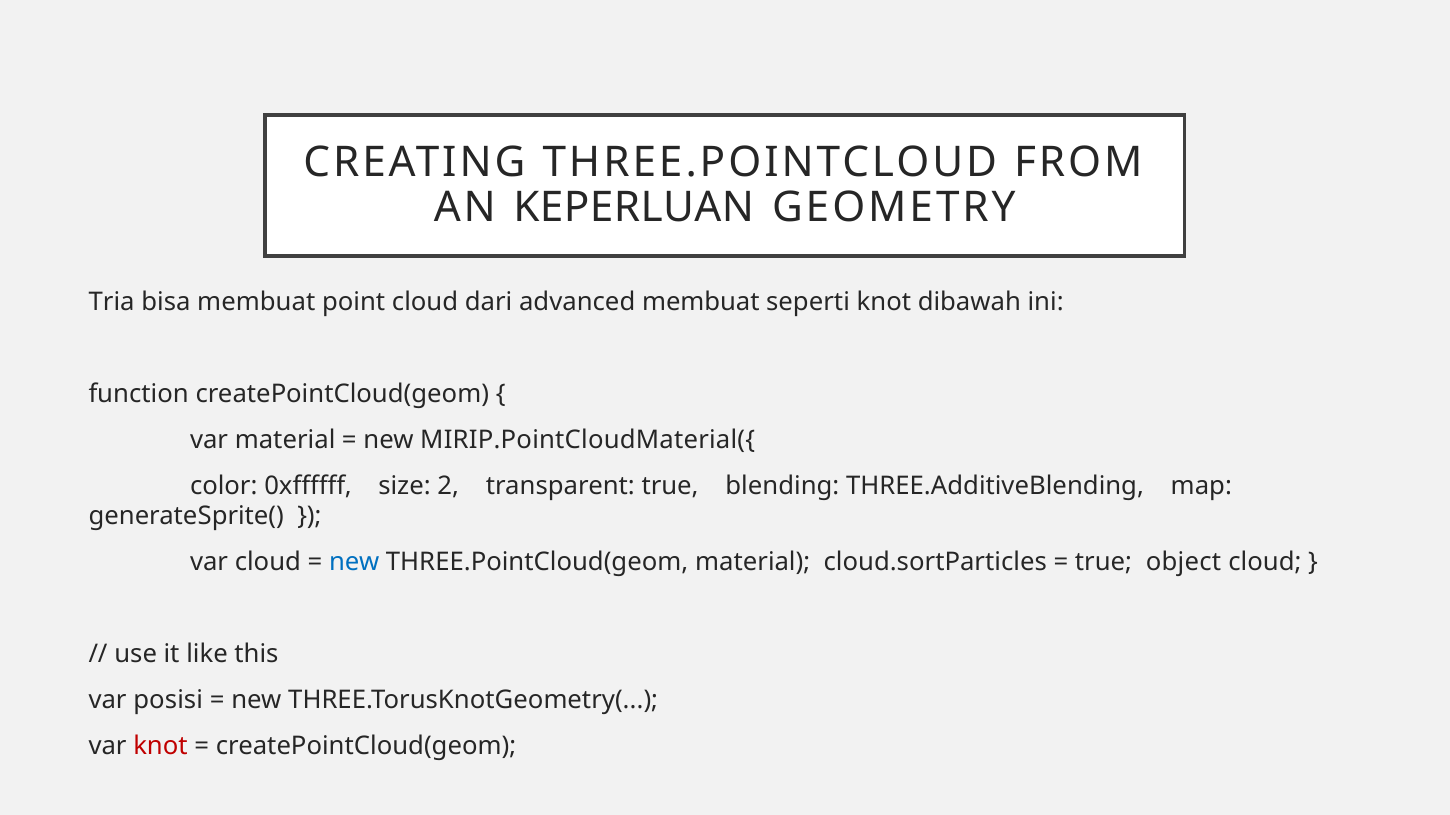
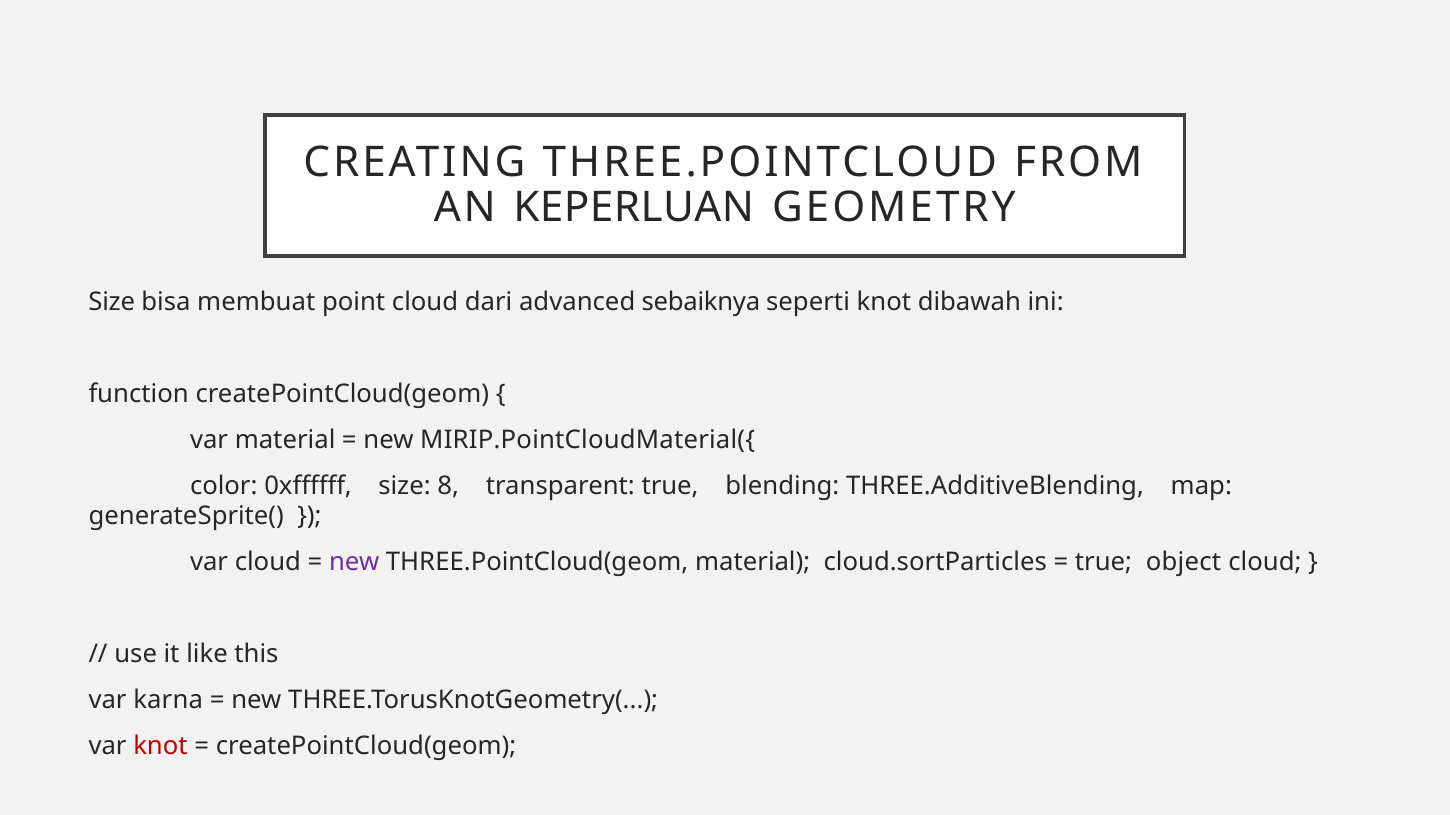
Tria at (112, 302): Tria -> Size
advanced membuat: membuat -> sebaiknya
2: 2 -> 8
new at (354, 563) colour: blue -> purple
posisi: posisi -> karna
